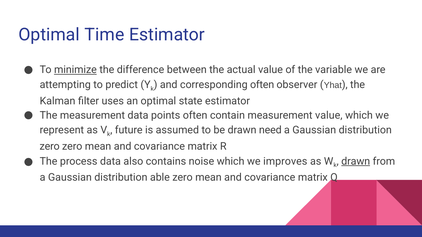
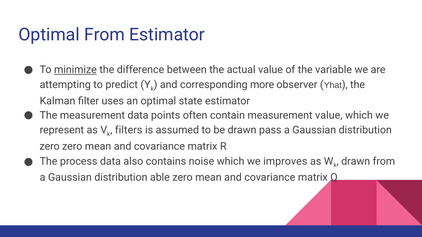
Optimal Time: Time -> From
corresponding often: often -> more
future: future -> filters
need: need -> pass
drawn at (356, 161) underline: present -> none
